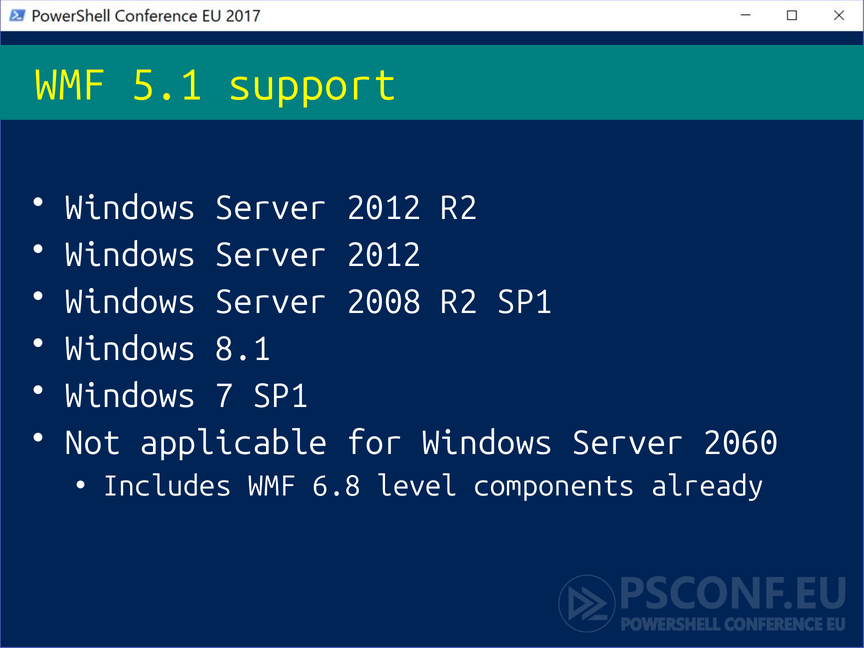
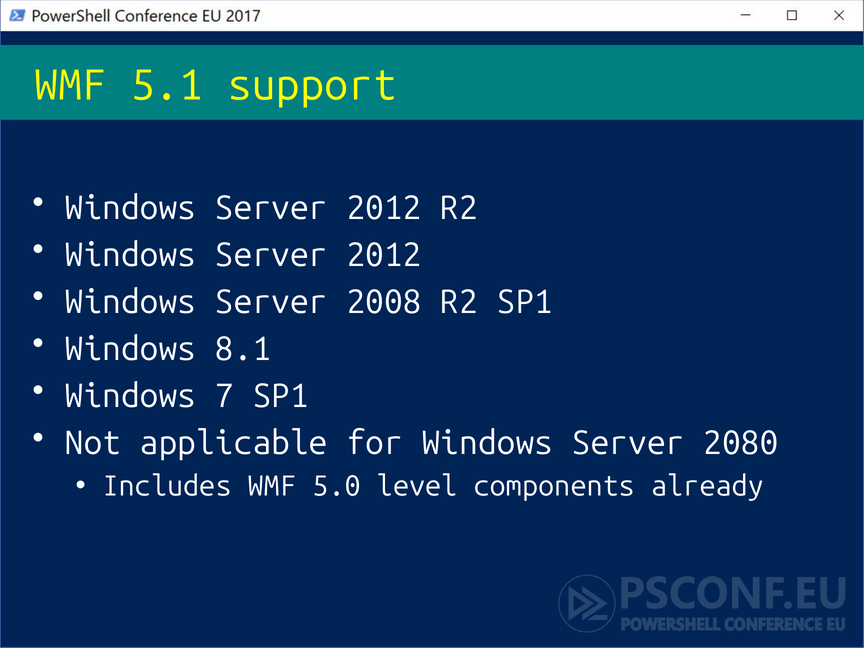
2060: 2060 -> 2080
6.8: 6.8 -> 5.0
